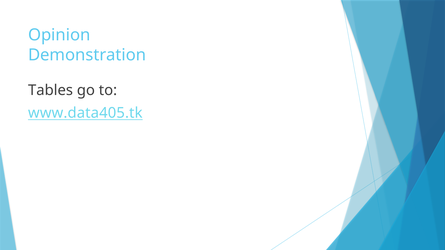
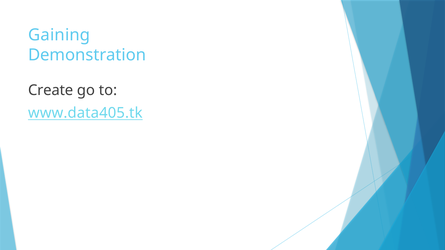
Opinion: Opinion -> Gaining
Tables: Tables -> Create
